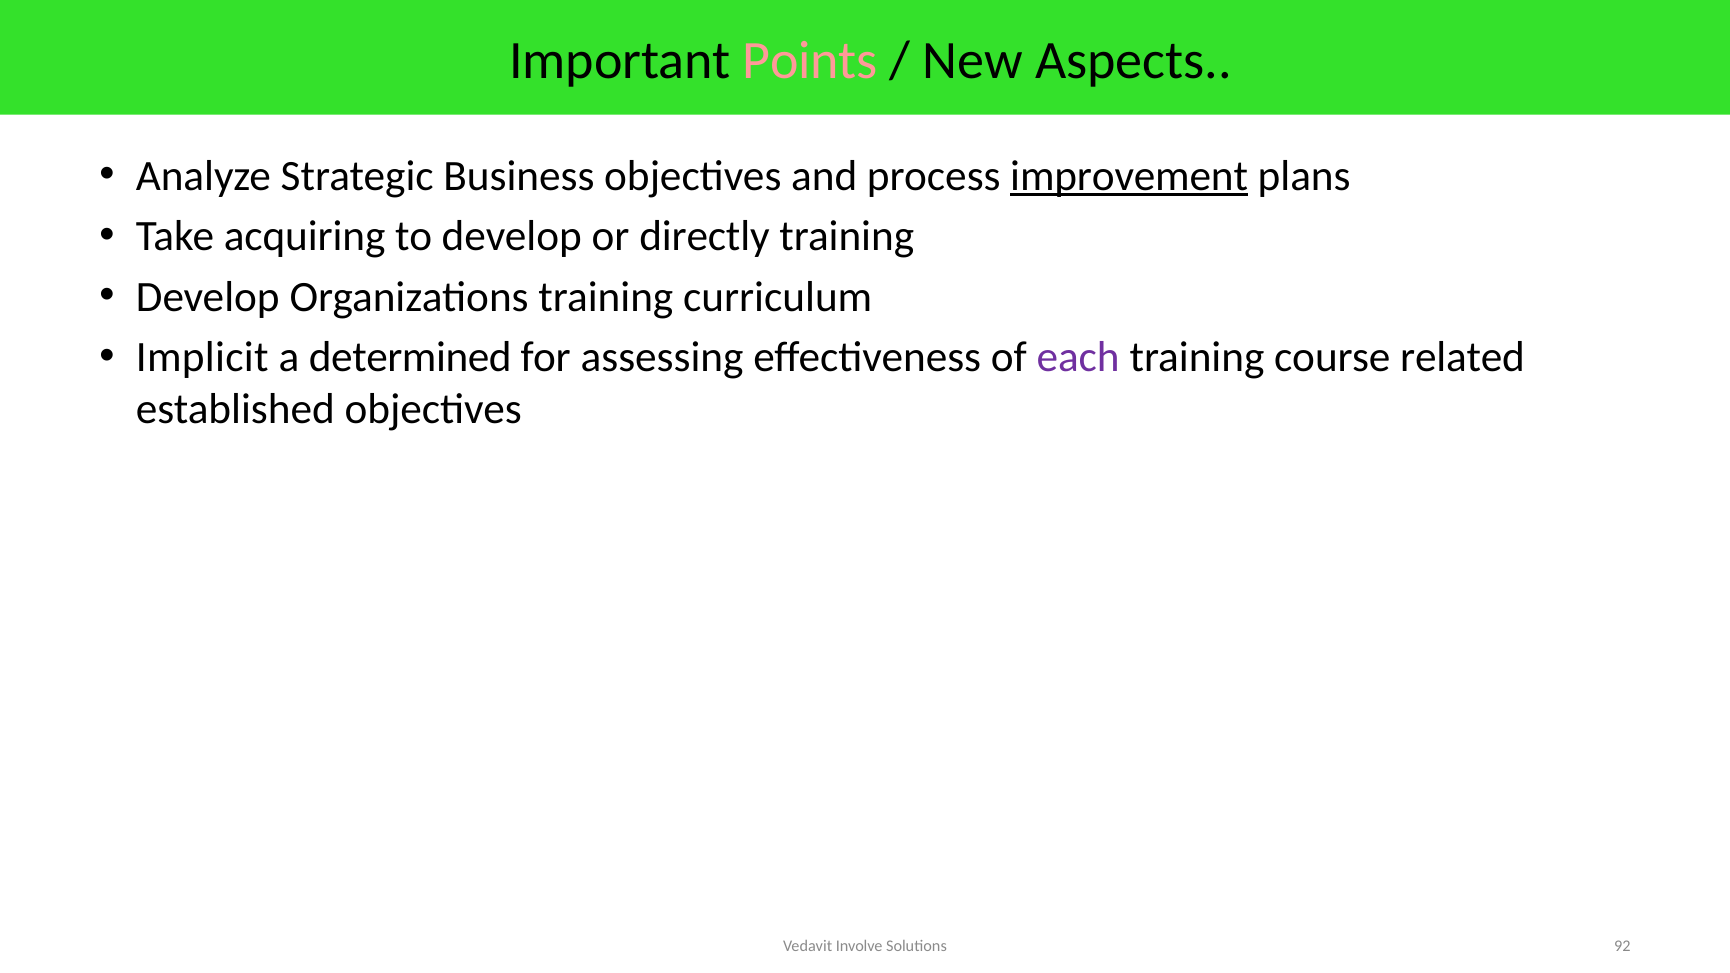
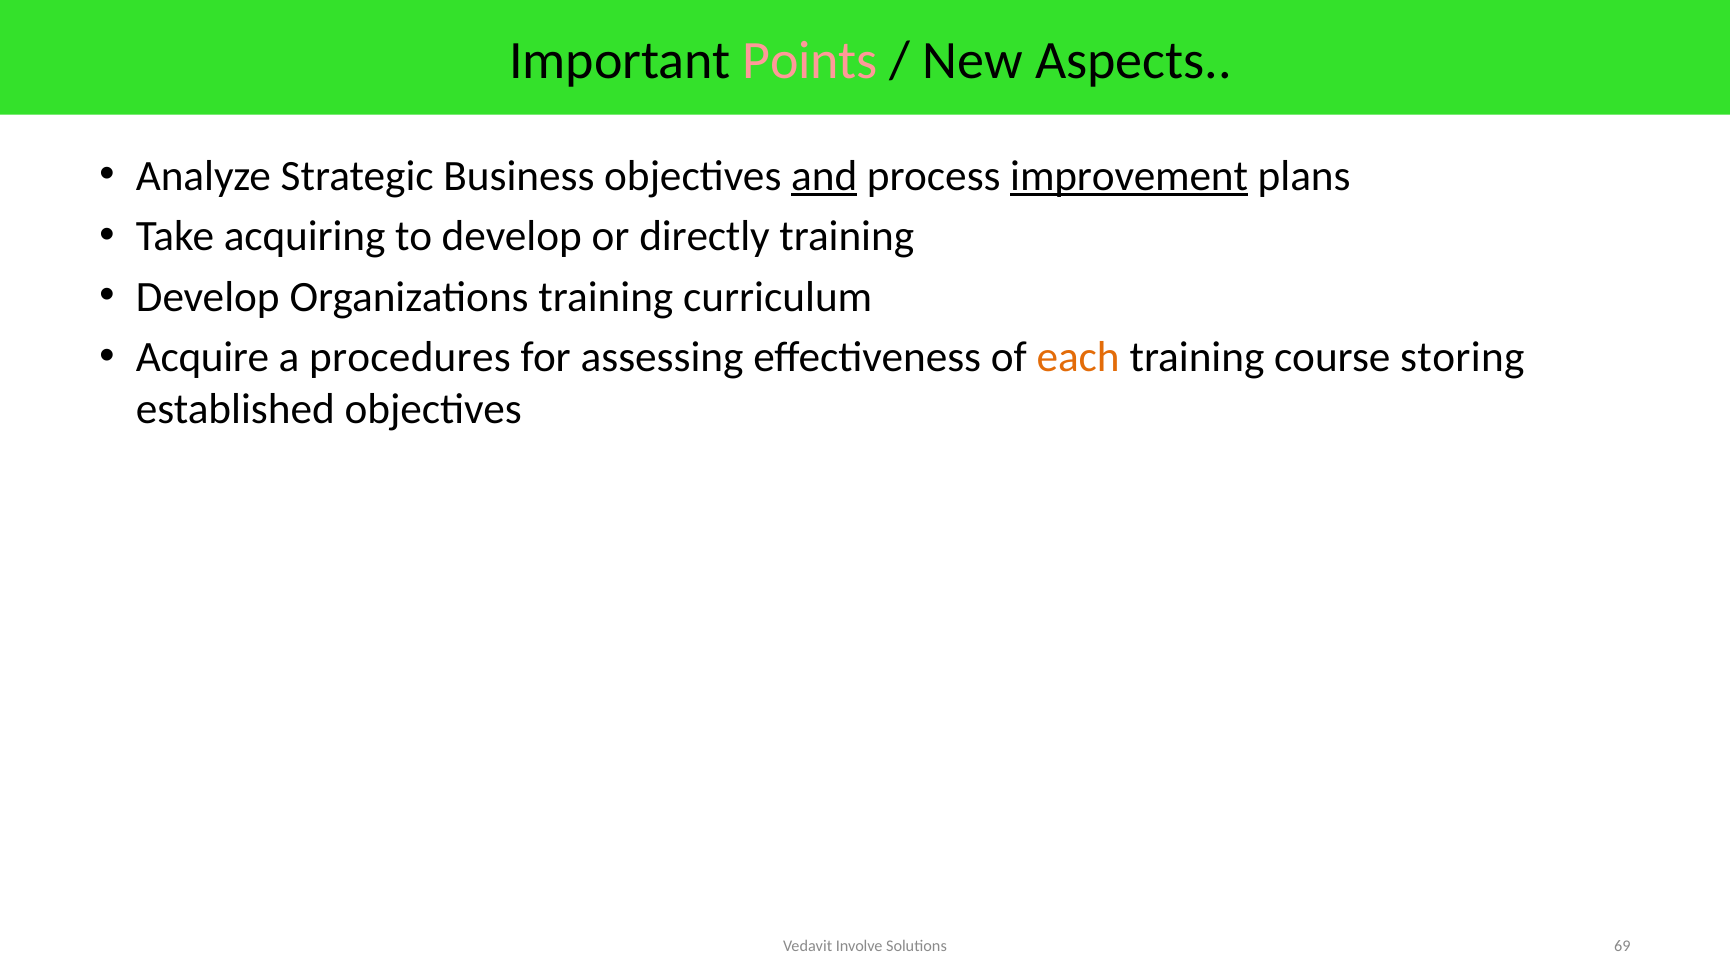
and underline: none -> present
Implicit: Implicit -> Acquire
determined: determined -> procedures
each colour: purple -> orange
related: related -> storing
92: 92 -> 69
